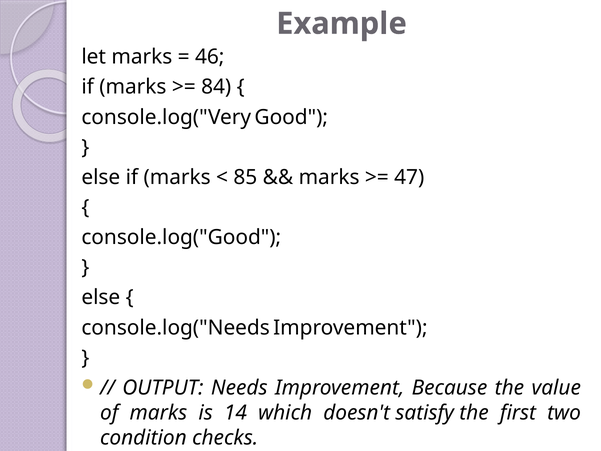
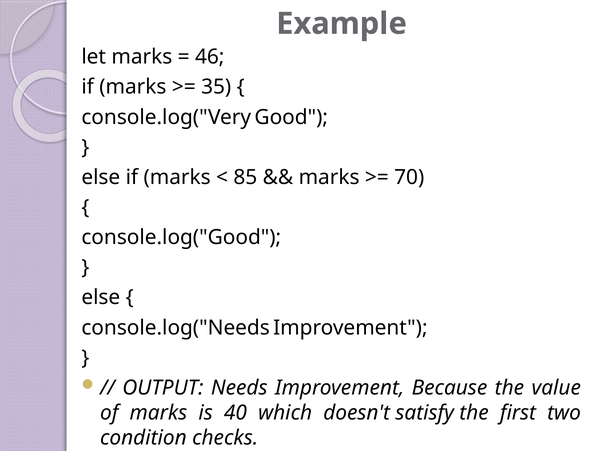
84: 84 -> 35
47: 47 -> 70
14: 14 -> 40
